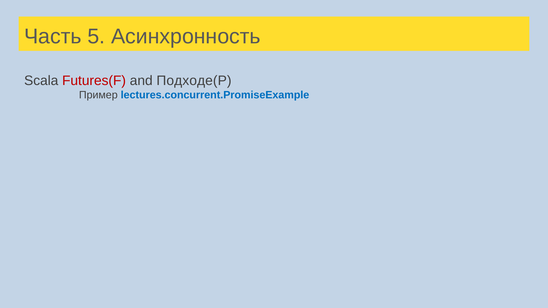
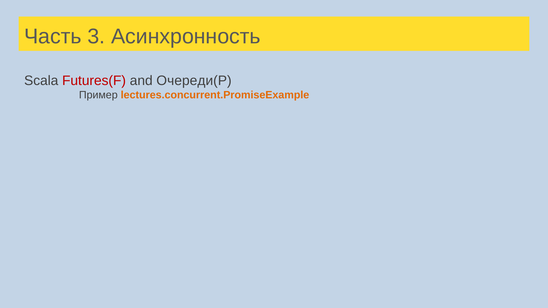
5: 5 -> 3
Подходе(P: Подходе(P -> Очереди(P
lectures.concurrent.PromiseExample colour: blue -> orange
